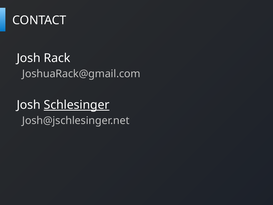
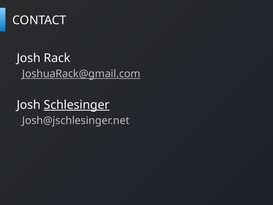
JoshuaRack@gmail.com underline: none -> present
